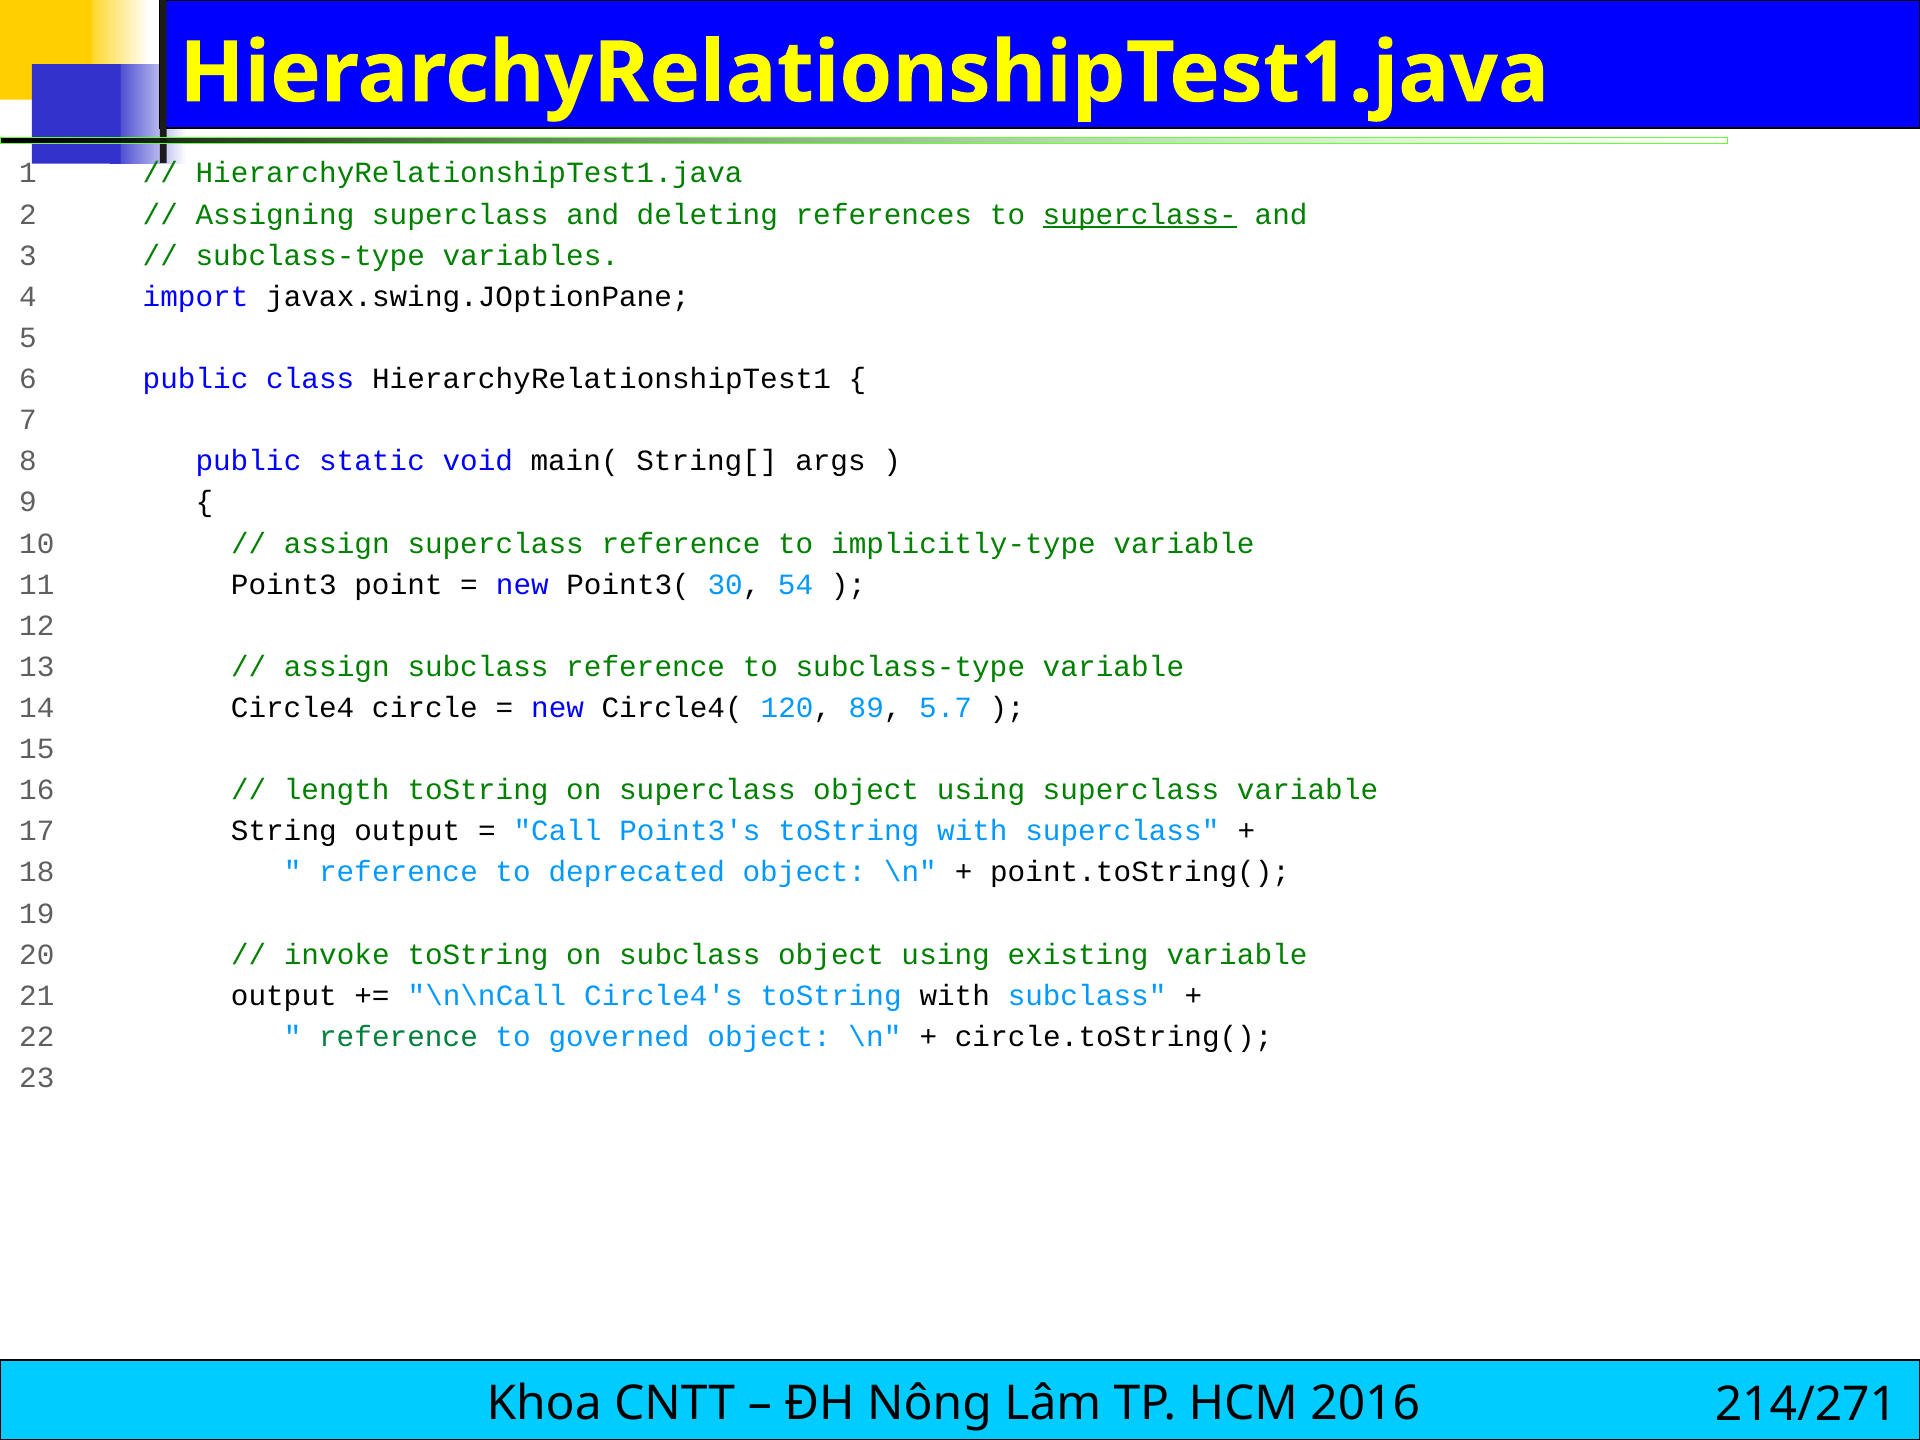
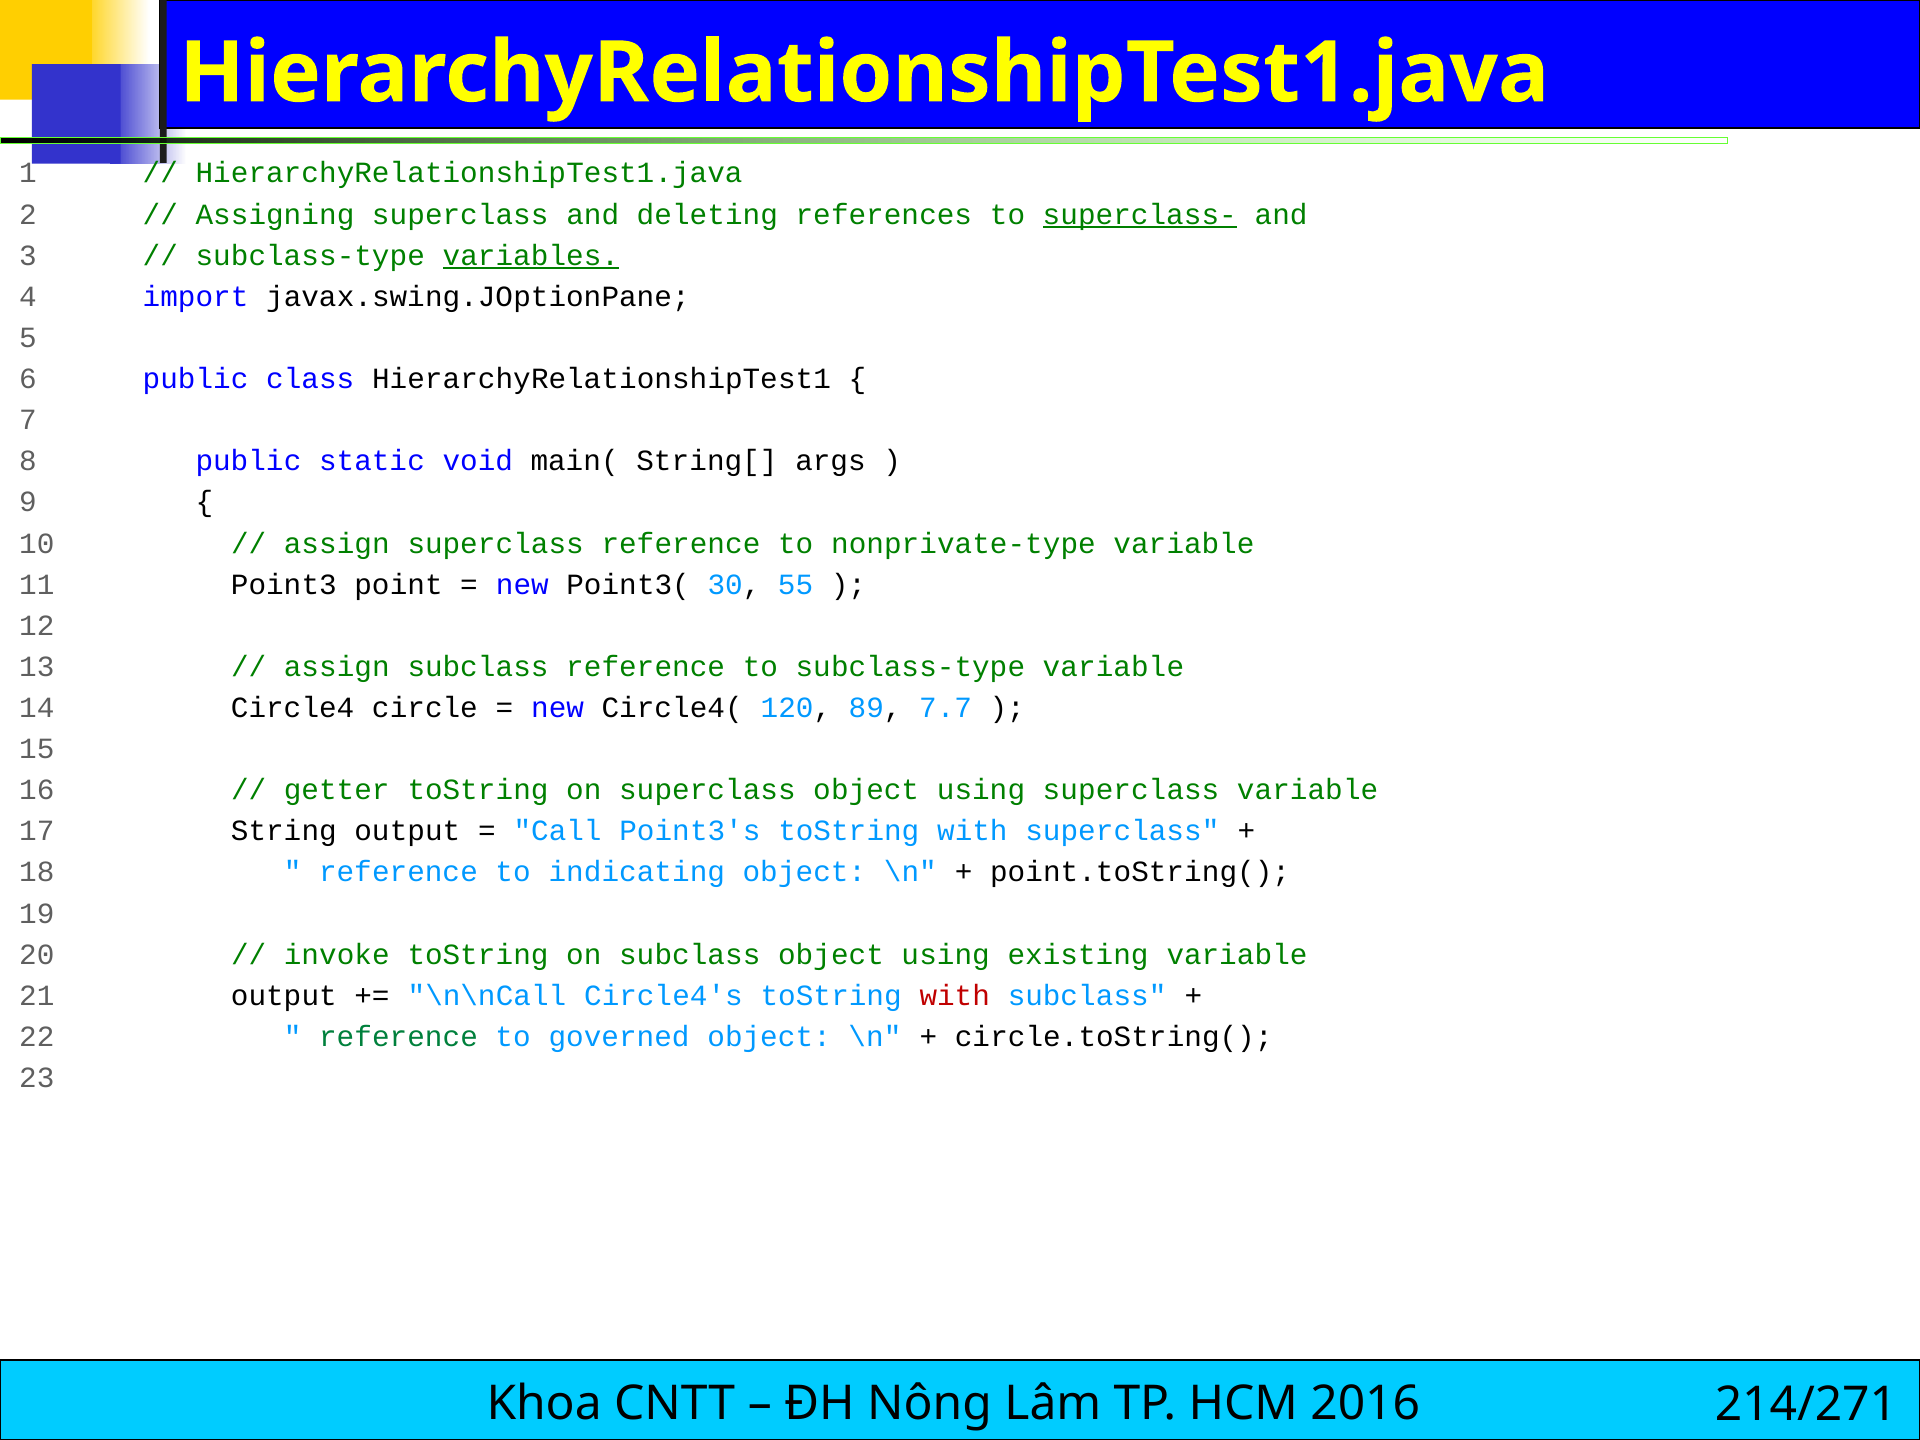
variables underline: none -> present
implicitly-type: implicitly-type -> nonprivate-type
54: 54 -> 55
5.7: 5.7 -> 7.7
length: length -> getter
deprecated: deprecated -> indicating
with at (955, 996) colour: black -> red
